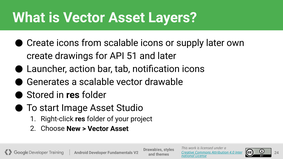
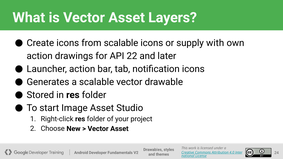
supply later: later -> with
create at (40, 56): create -> action
51: 51 -> 22
